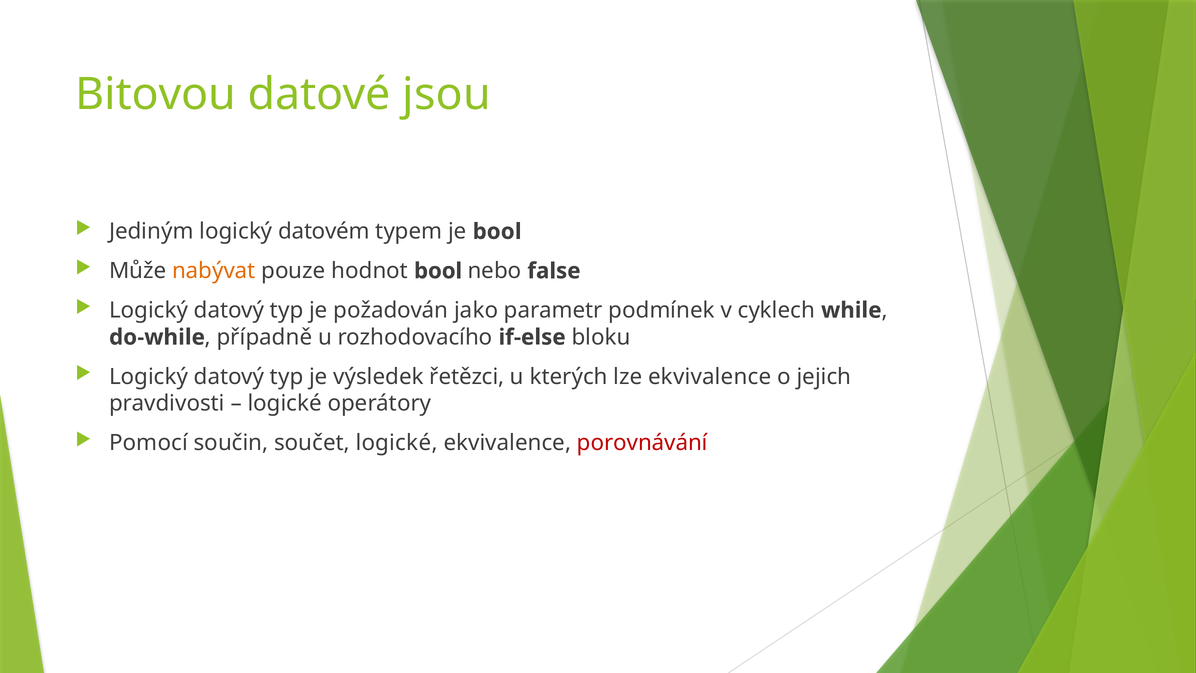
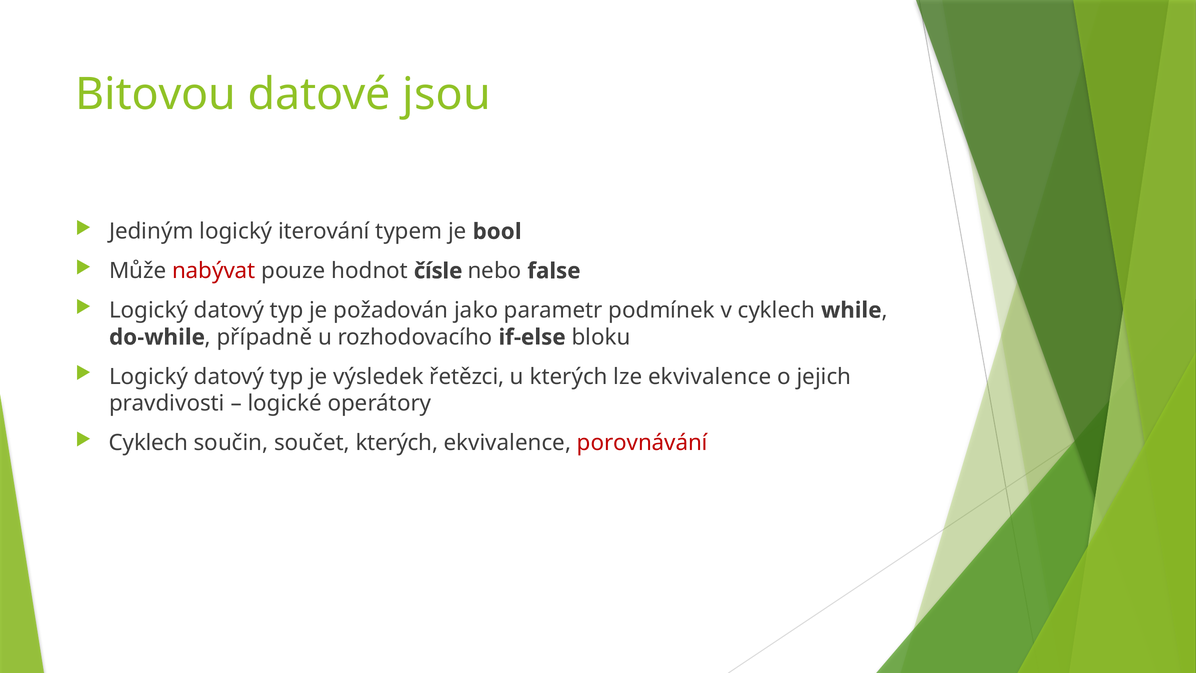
datovém: datovém -> iterování
nabývat colour: orange -> red
hodnot bool: bool -> čísle
Pomocí at (148, 443): Pomocí -> Cyklech
součet logické: logické -> kterých
